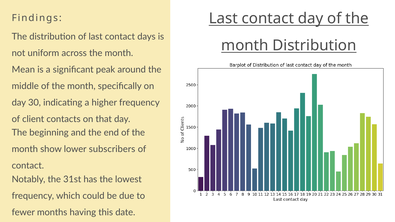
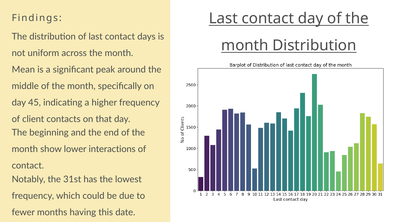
30: 30 -> 45
subscribers: subscribers -> interactions
